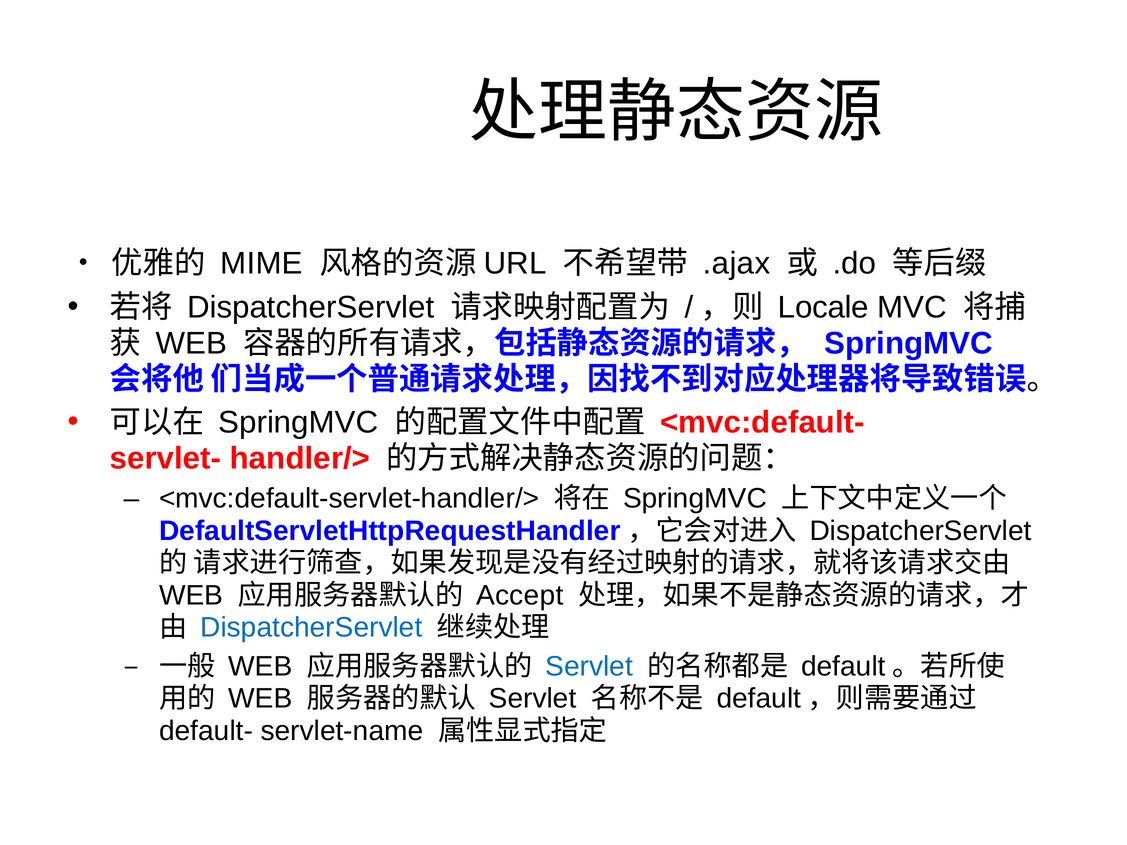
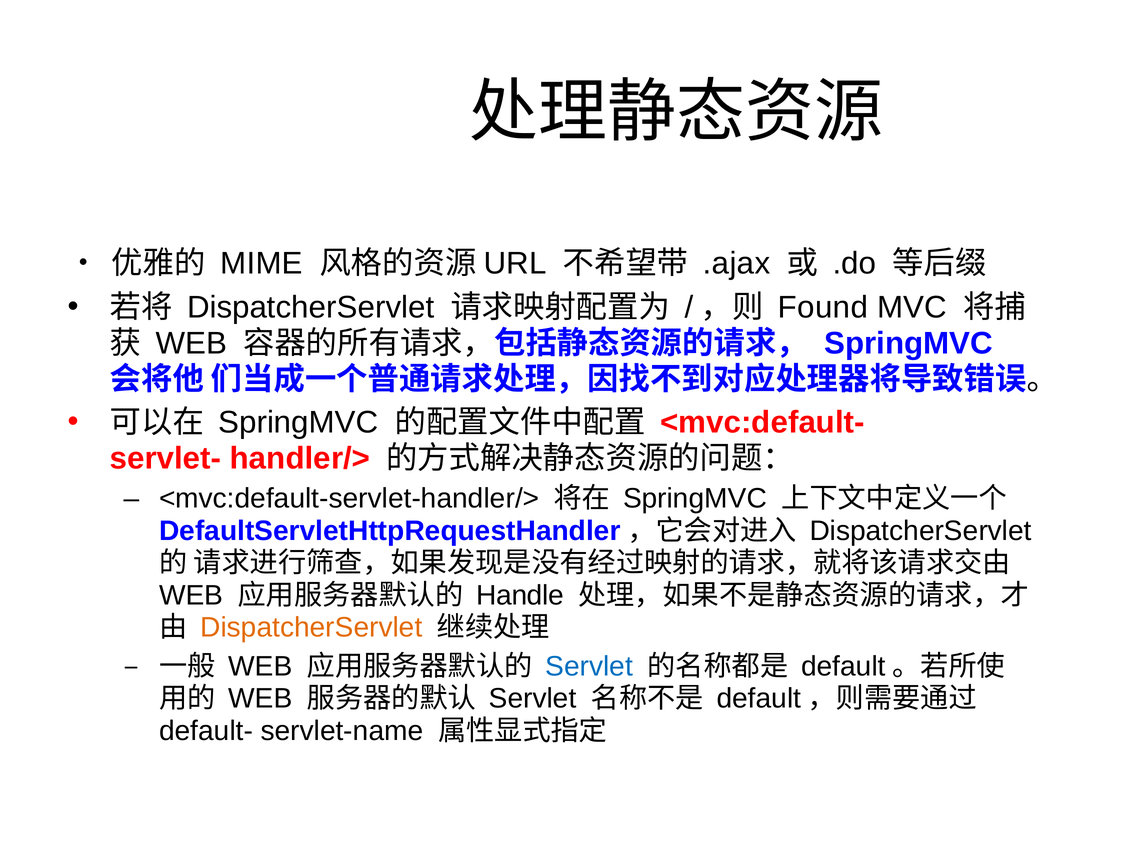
Locale: Locale -> Found
Accept: Accept -> Handle
DispatcherServlet at (311, 628) colour: blue -> orange
